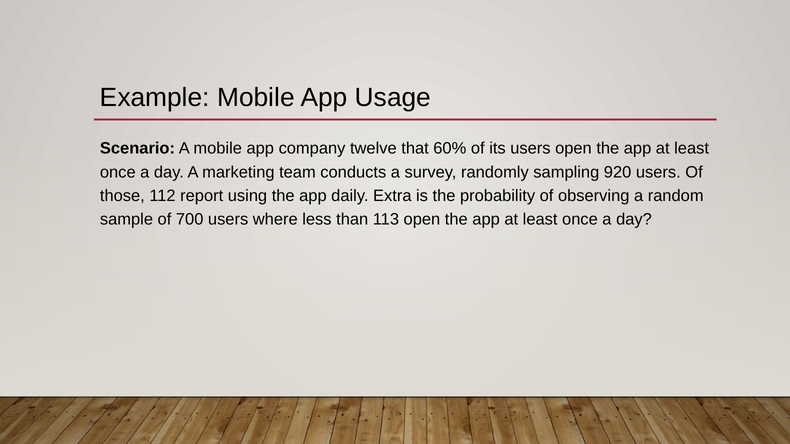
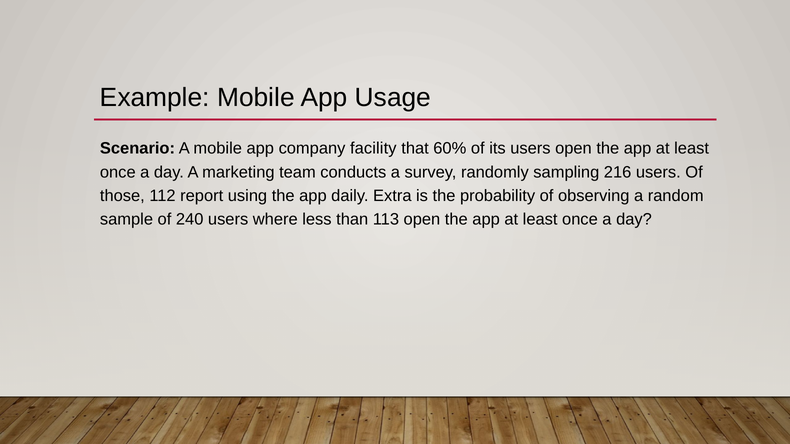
twelve: twelve -> facility
920: 920 -> 216
700: 700 -> 240
